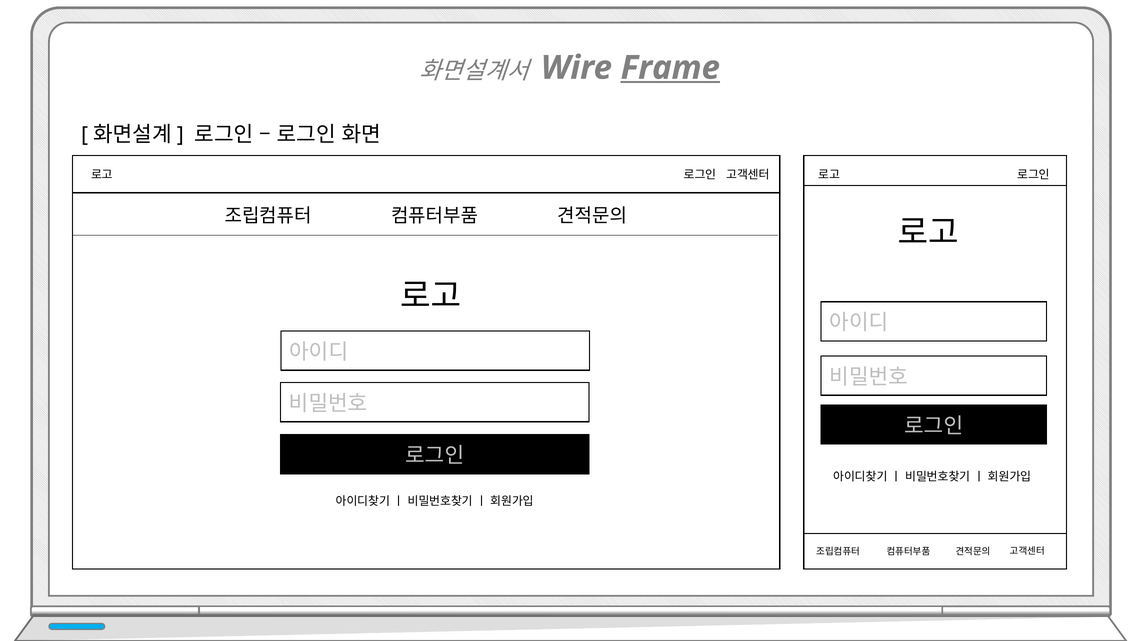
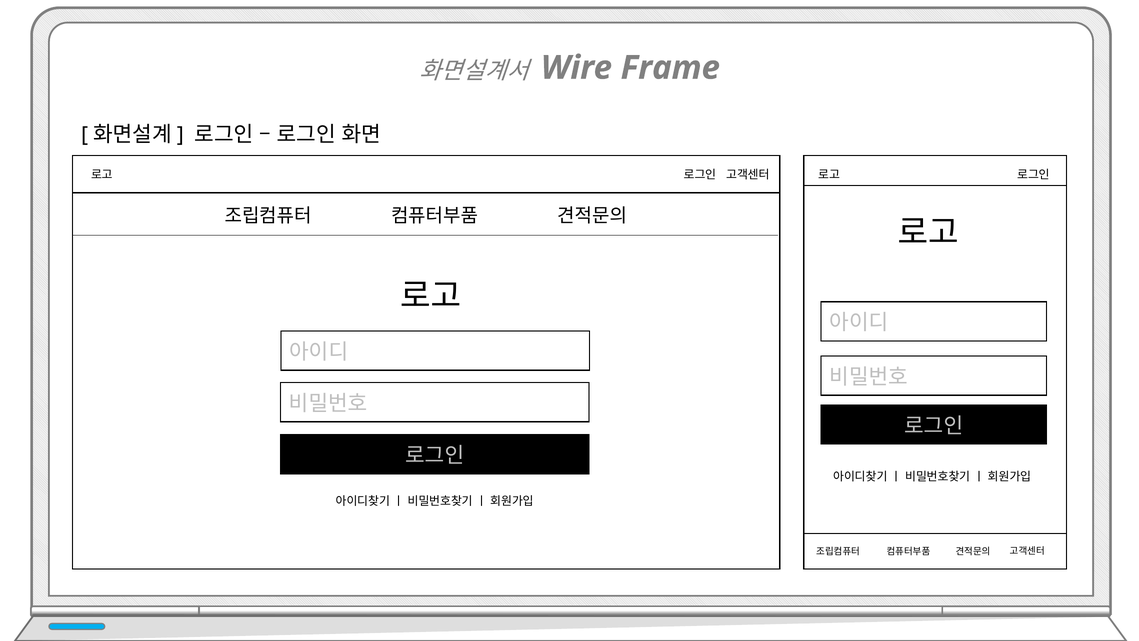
Frame underline: present -> none
